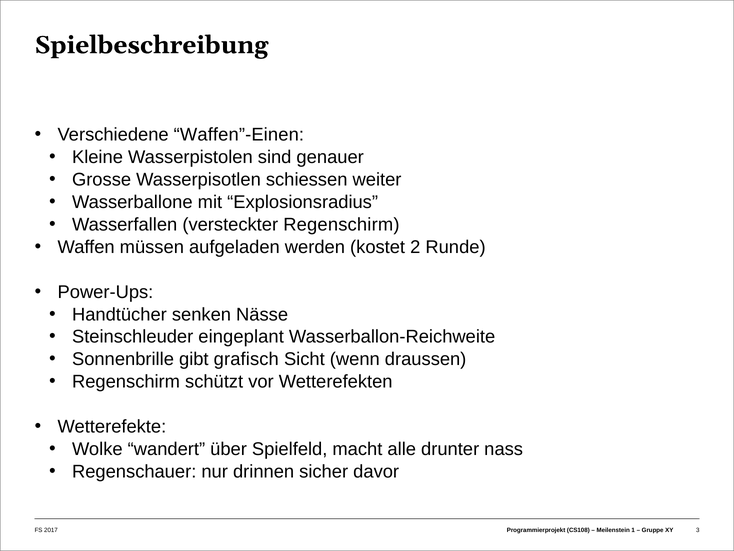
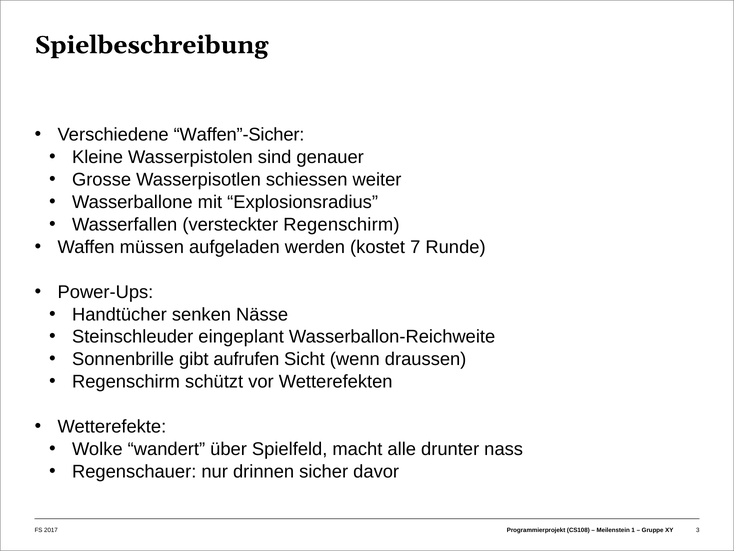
Waffen”-Einen: Waffen”-Einen -> Waffen”-Sicher
2: 2 -> 7
grafisch: grafisch -> aufrufen
